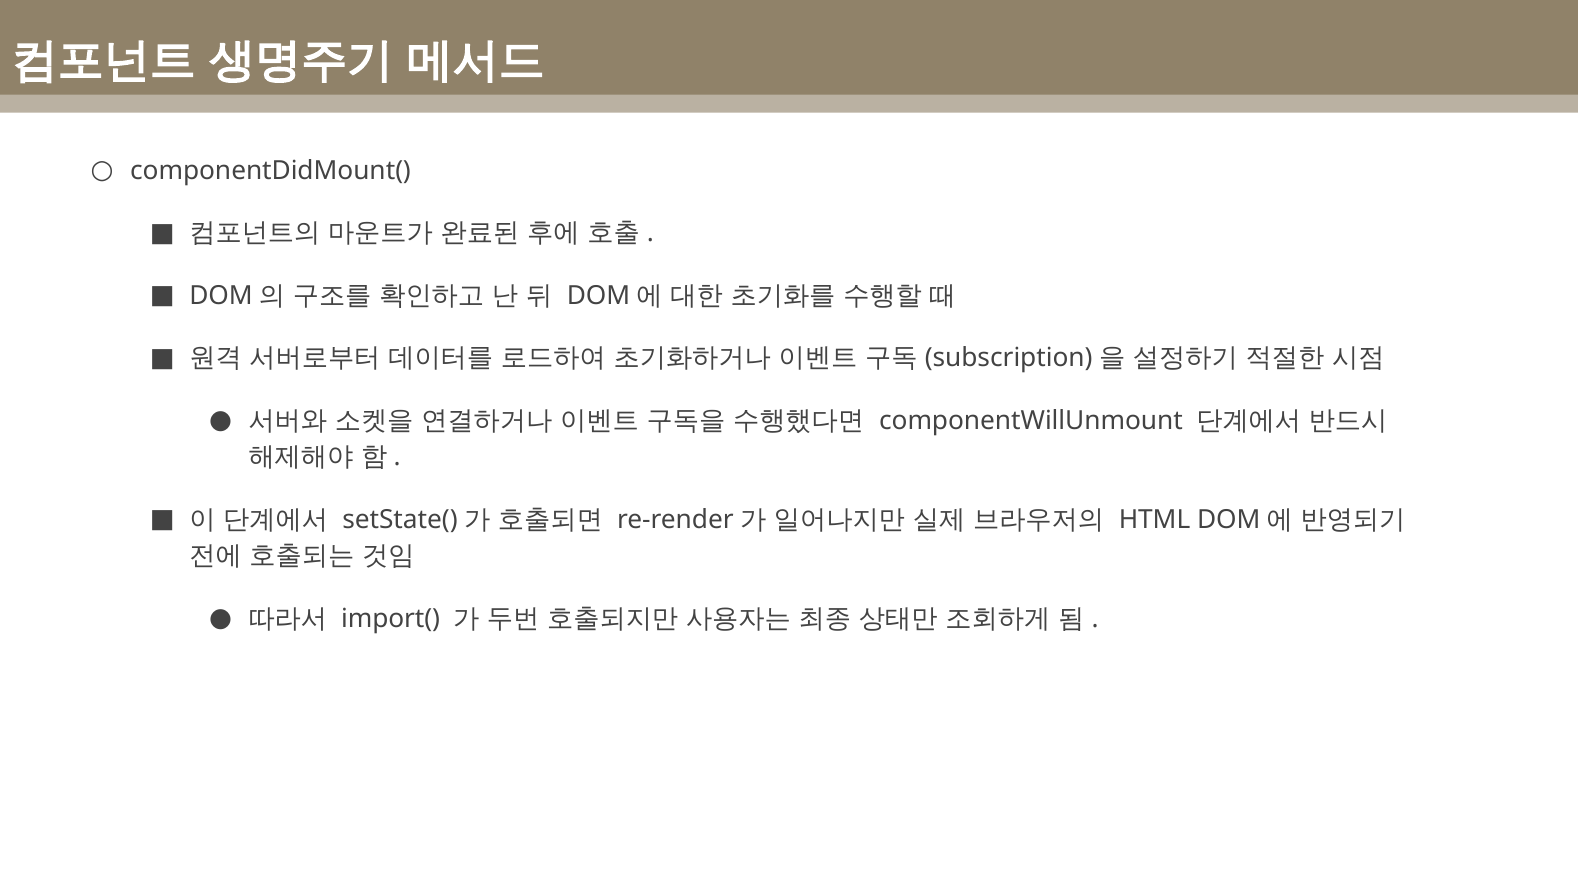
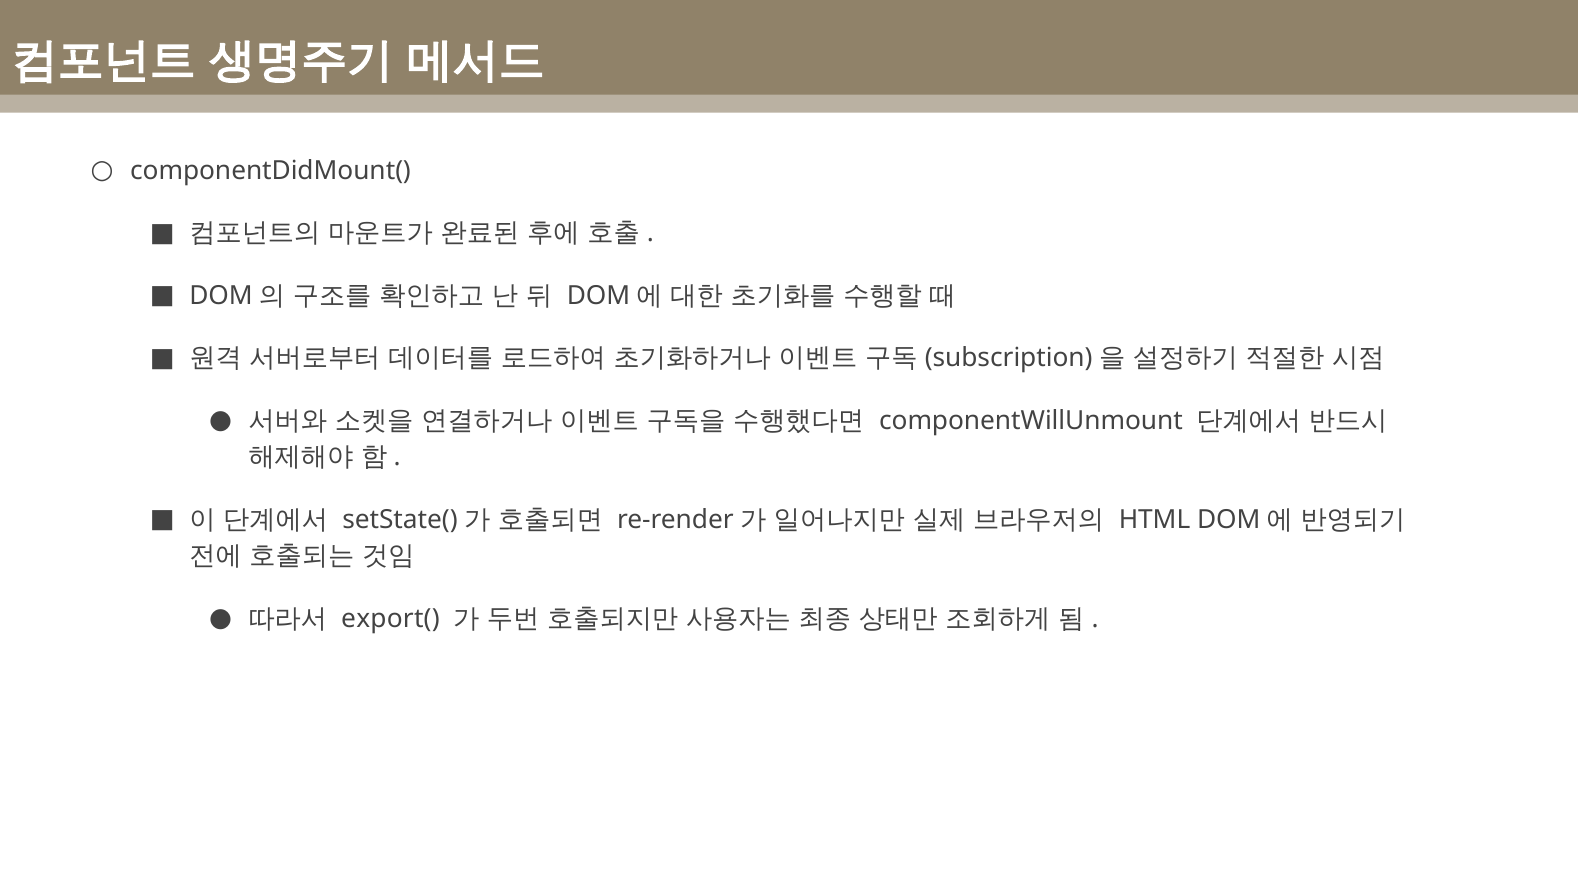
import(: import( -> export(
